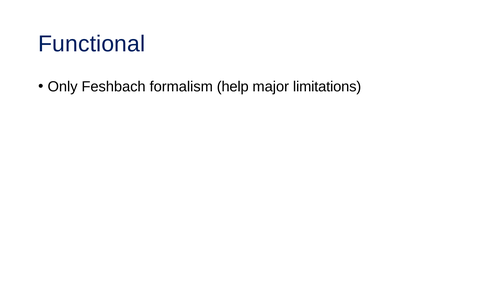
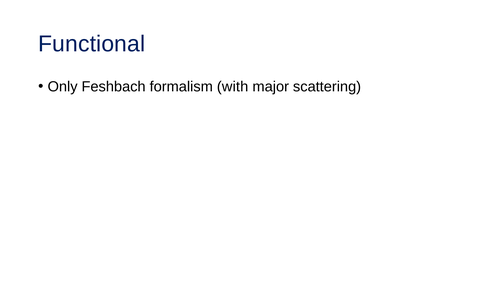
help: help -> with
limitations: limitations -> scattering
